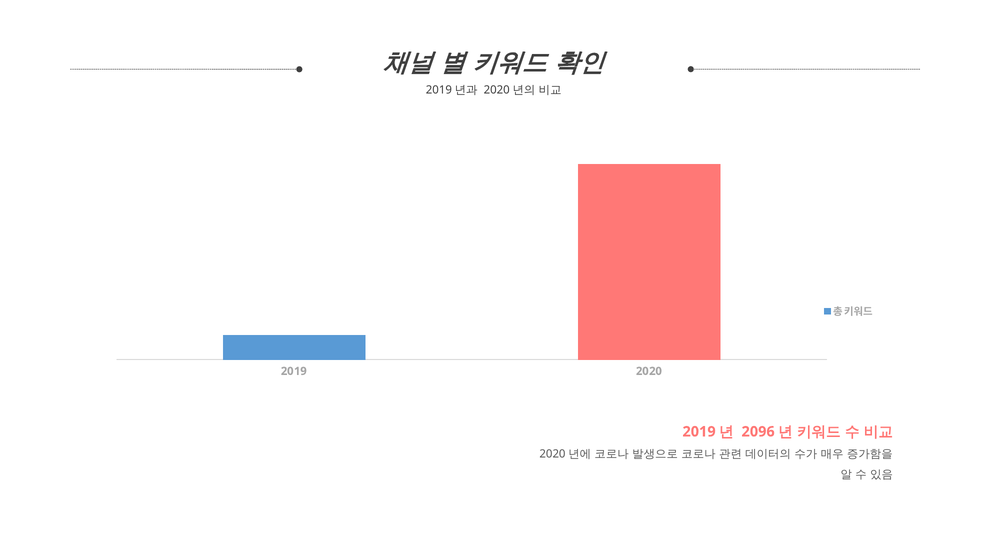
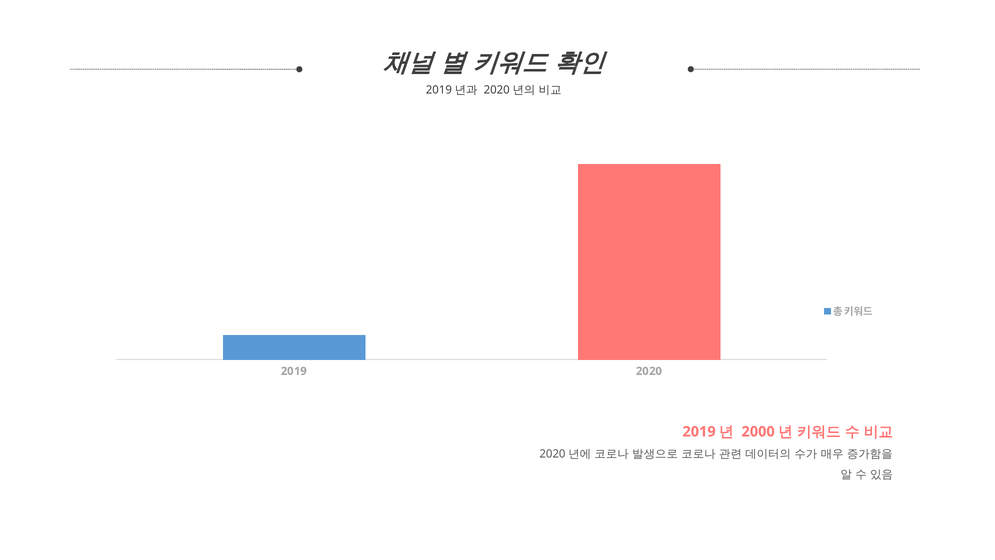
2096: 2096 -> 2000
